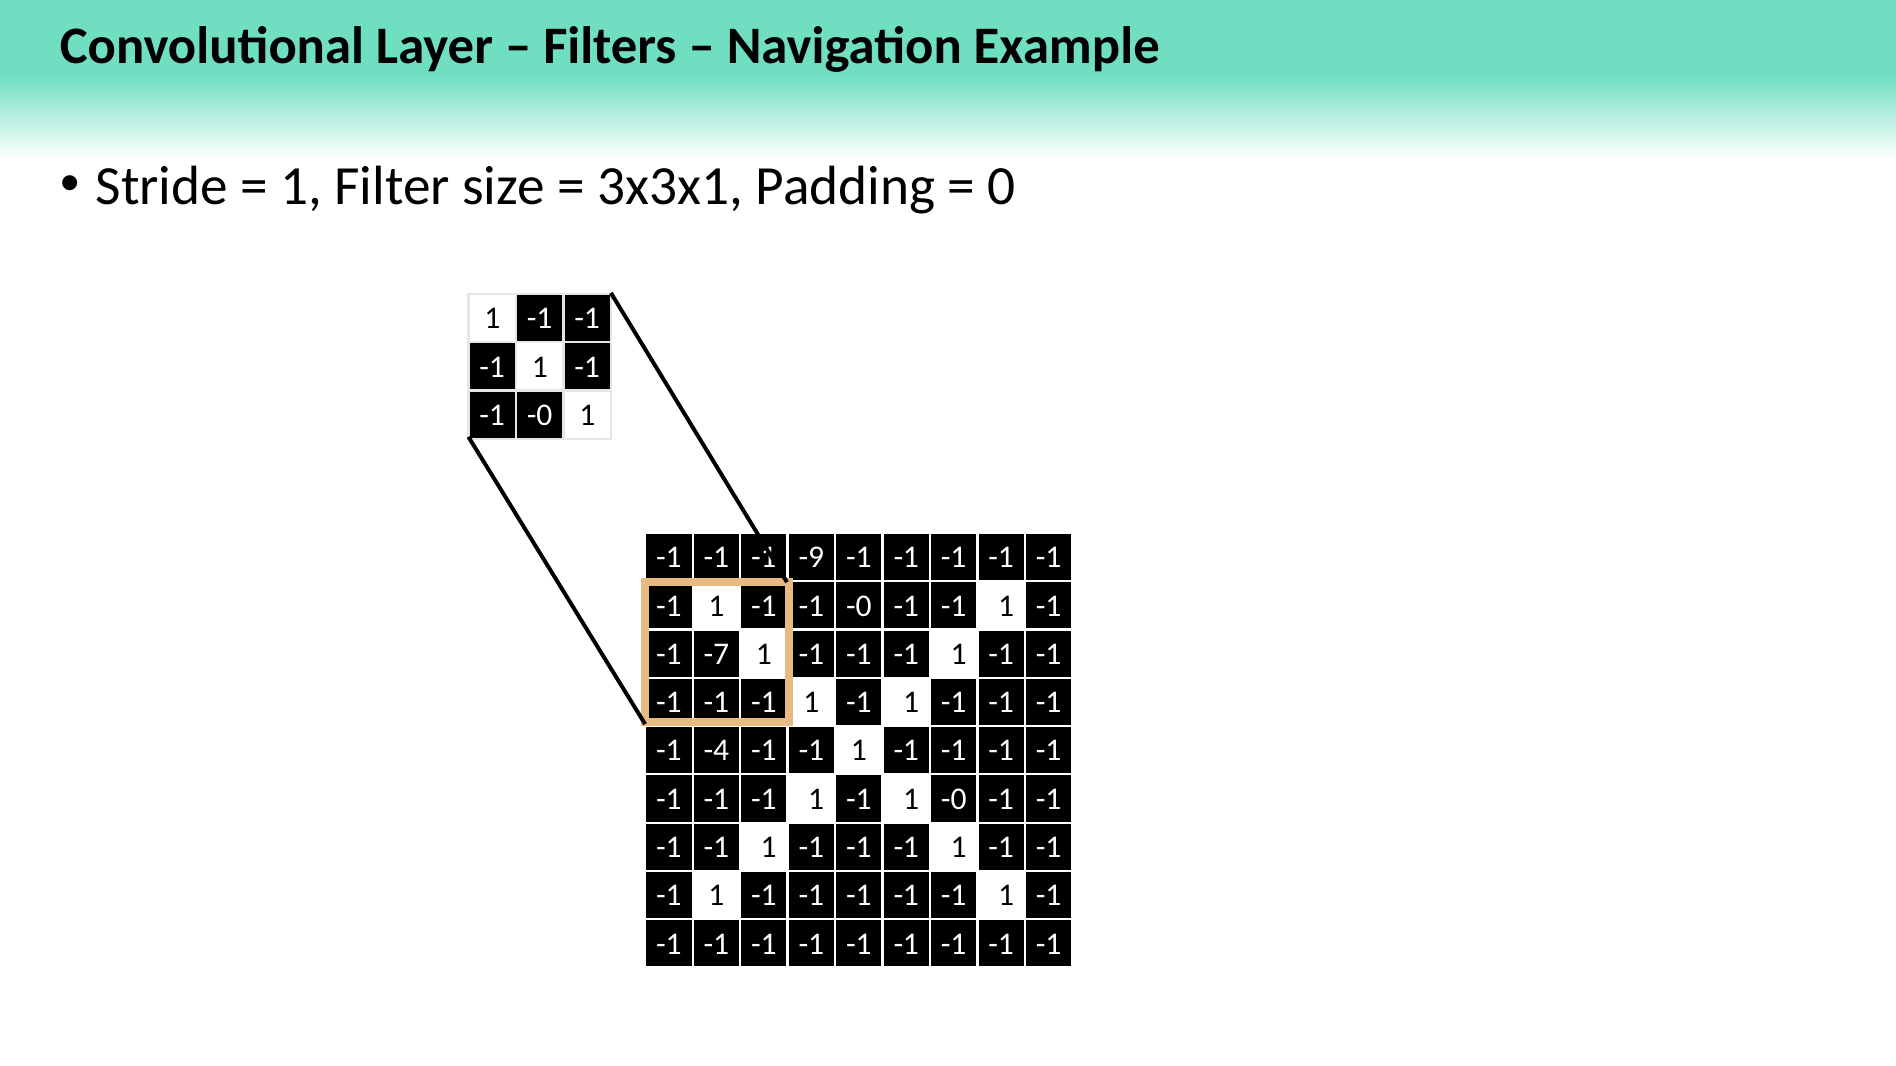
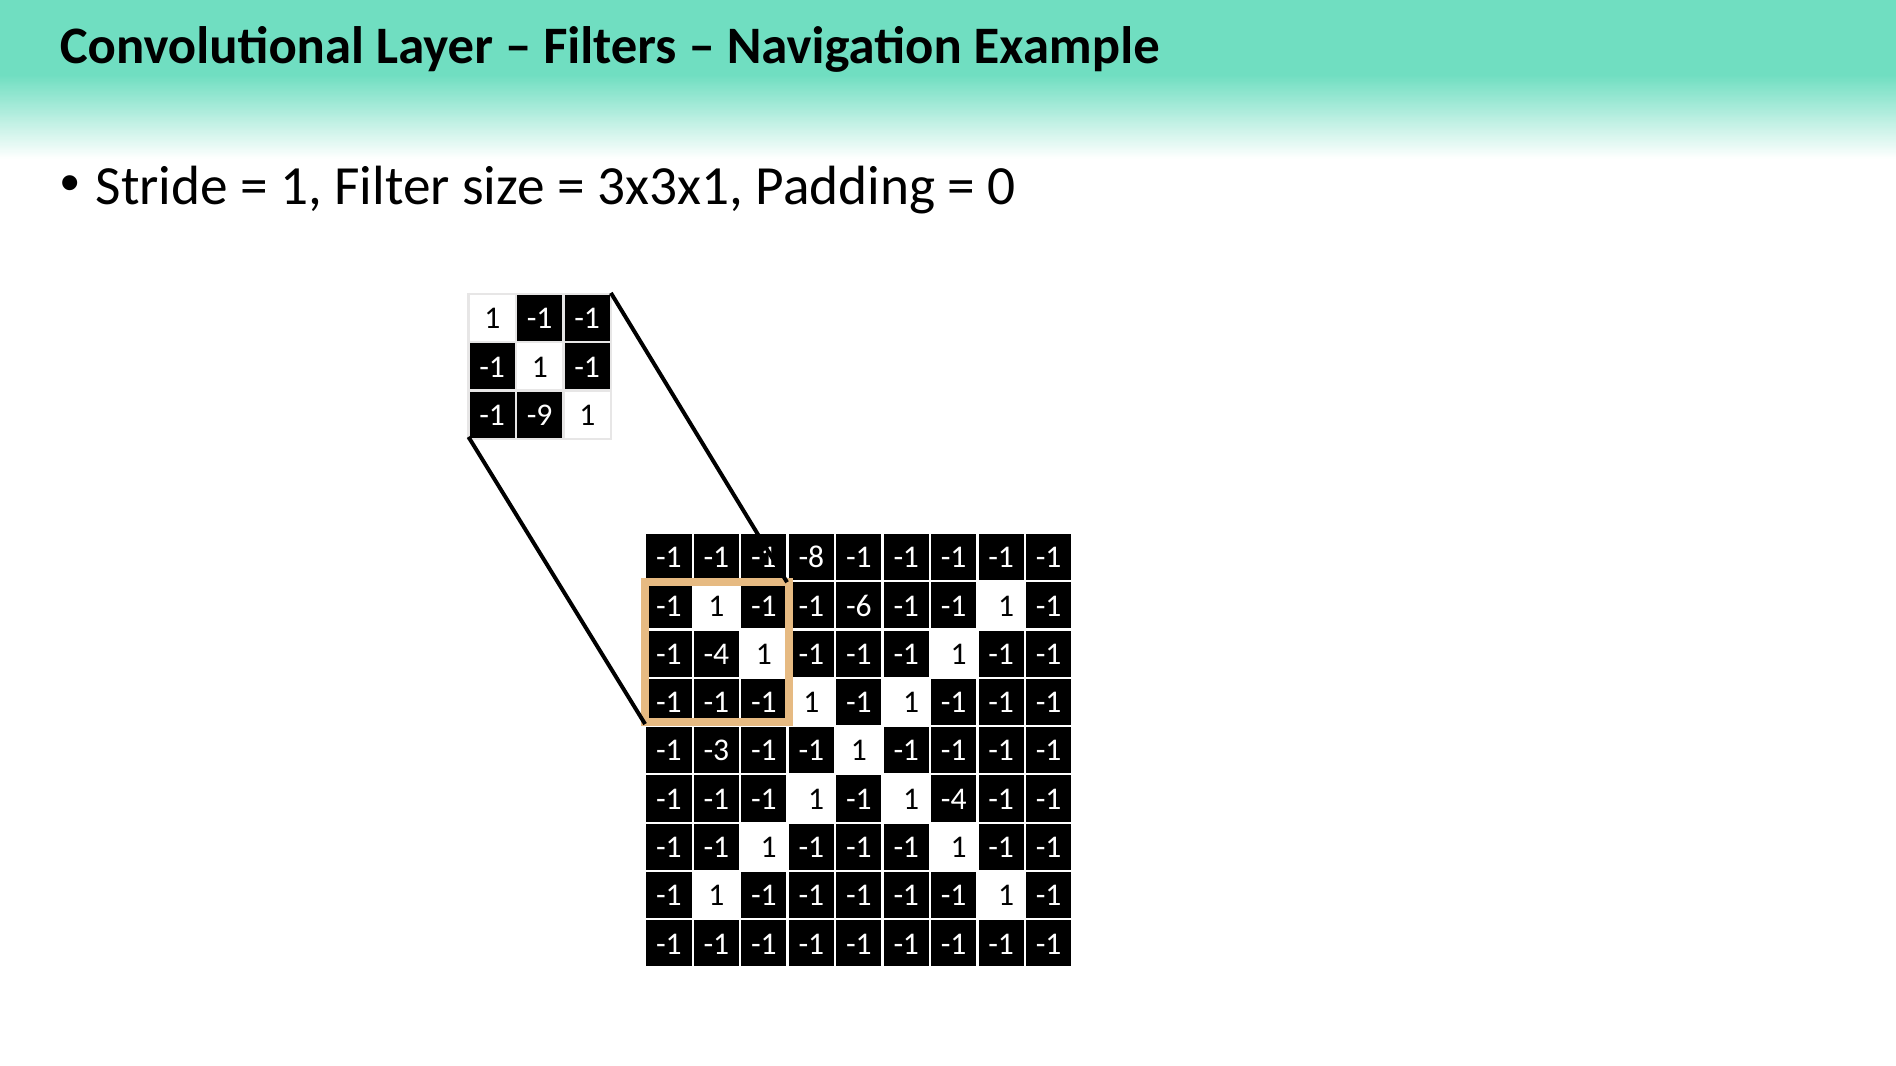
-0 at (540, 415): -0 -> -9
-9: -9 -> -8
-0 at (859, 606): -0 -> -6
-7 at (716, 654): -7 -> -4
-4: -4 -> -3
-0 at (954, 799): -0 -> -4
